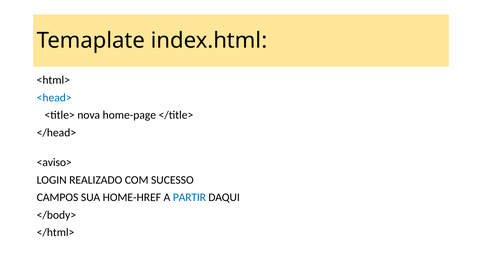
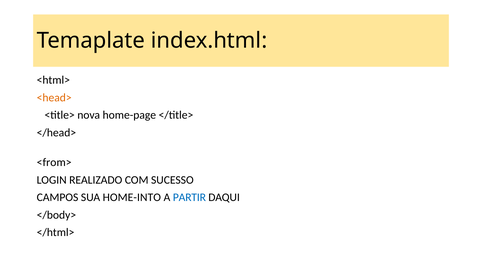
<head> colour: blue -> orange
<aviso>: <aviso> -> <from>
HOME-HREF: HOME-HREF -> HOME-INTO
